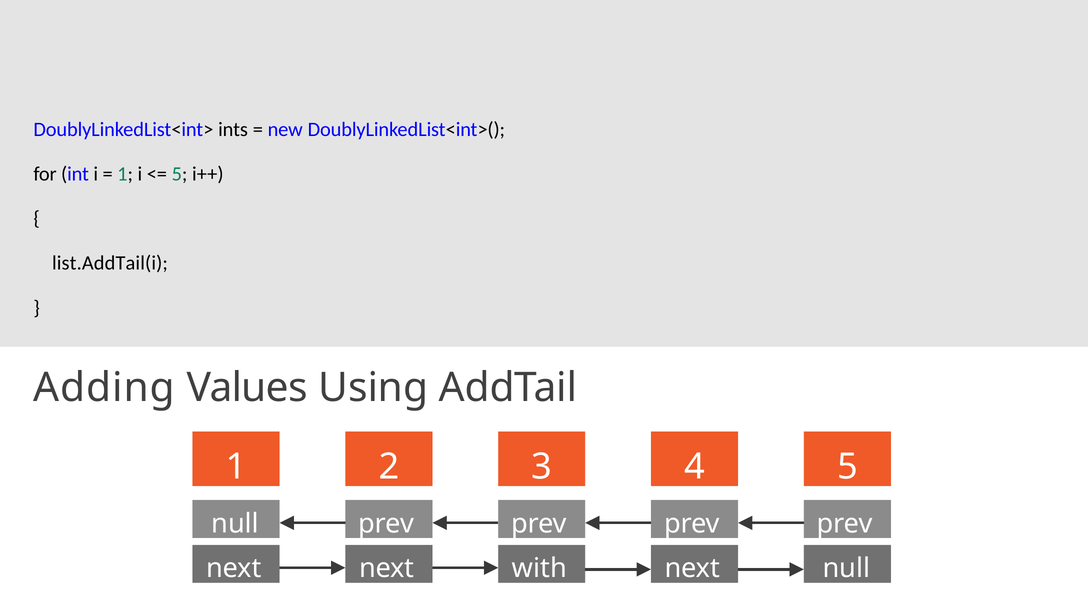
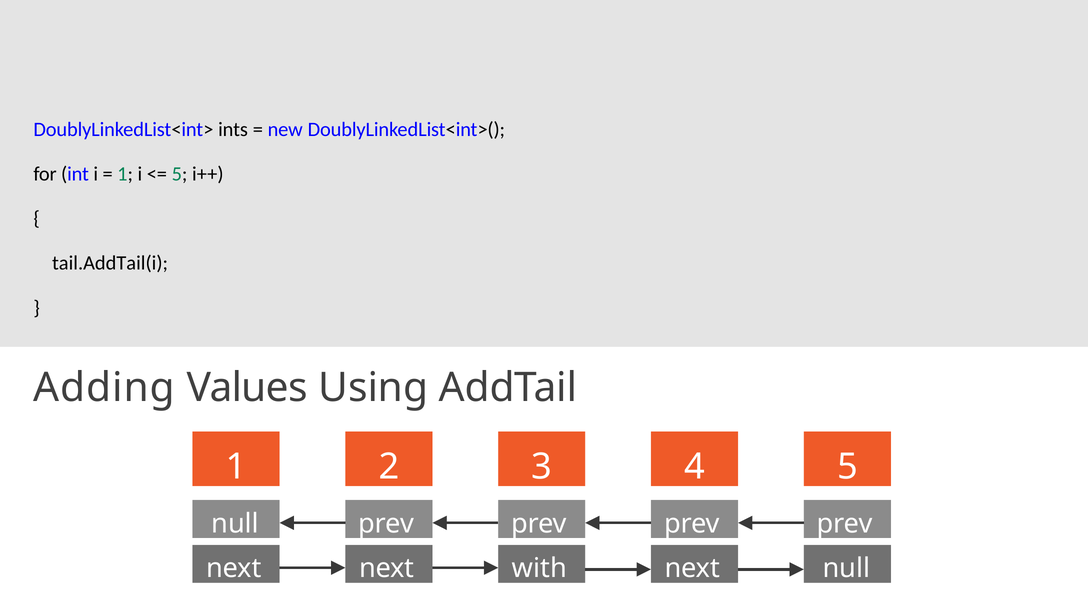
list.AddTail(i: list.AddTail(i -> tail.AddTail(i
